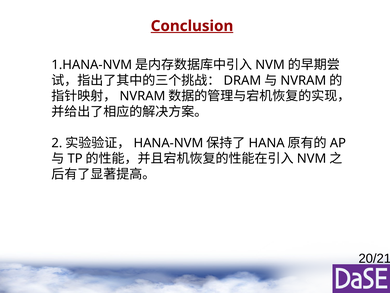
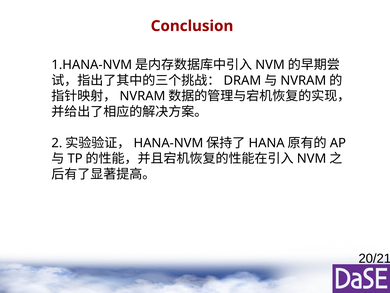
Conclusion underline: present -> none
